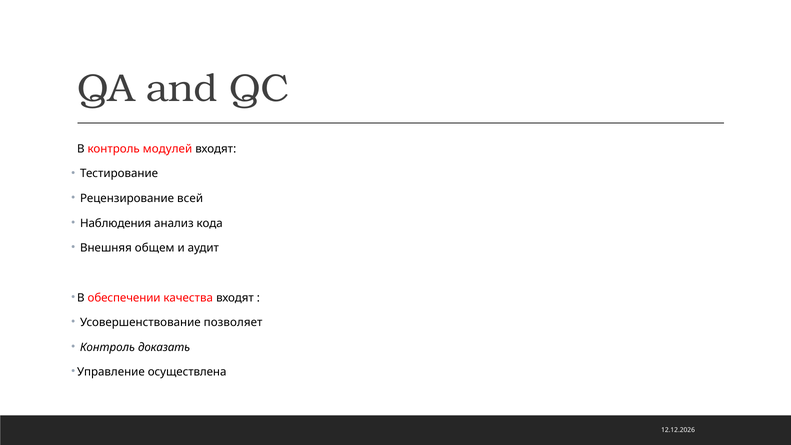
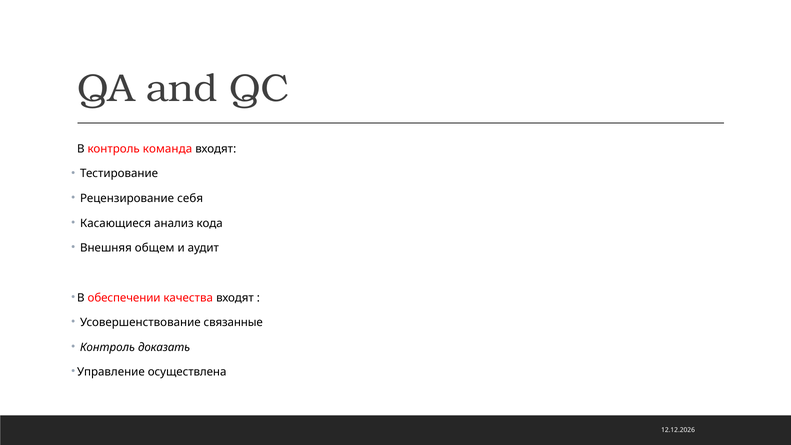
модулей: модулей -> команда
всей: всей -> себя
Наблюдения: Наблюдения -> Касающиеся
позволяет: позволяет -> связанные
